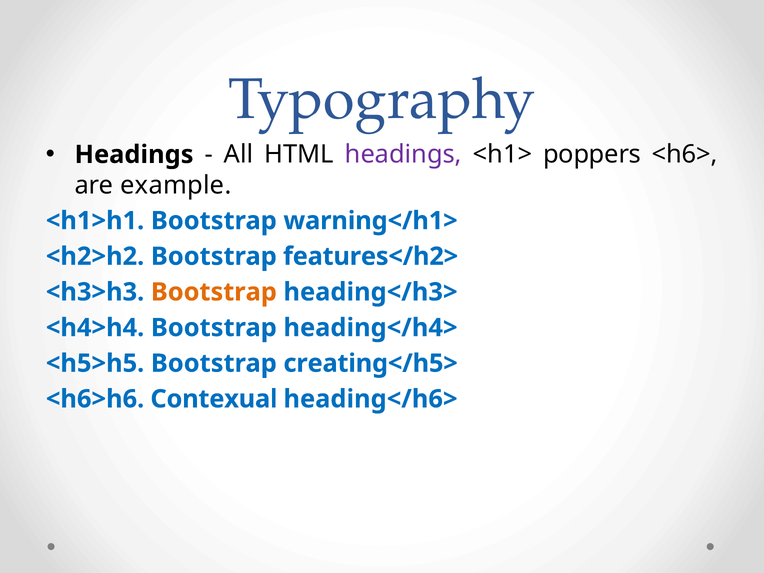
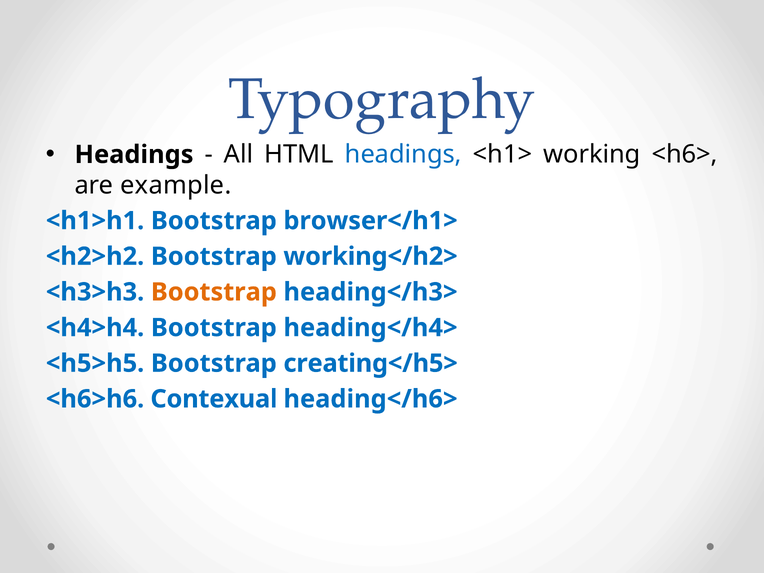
headings at (403, 155) colour: purple -> blue
poppers: poppers -> working
warning</h1>: warning</h1> -> browser</h1>
features</h2>: features</h2> -> working</h2>
